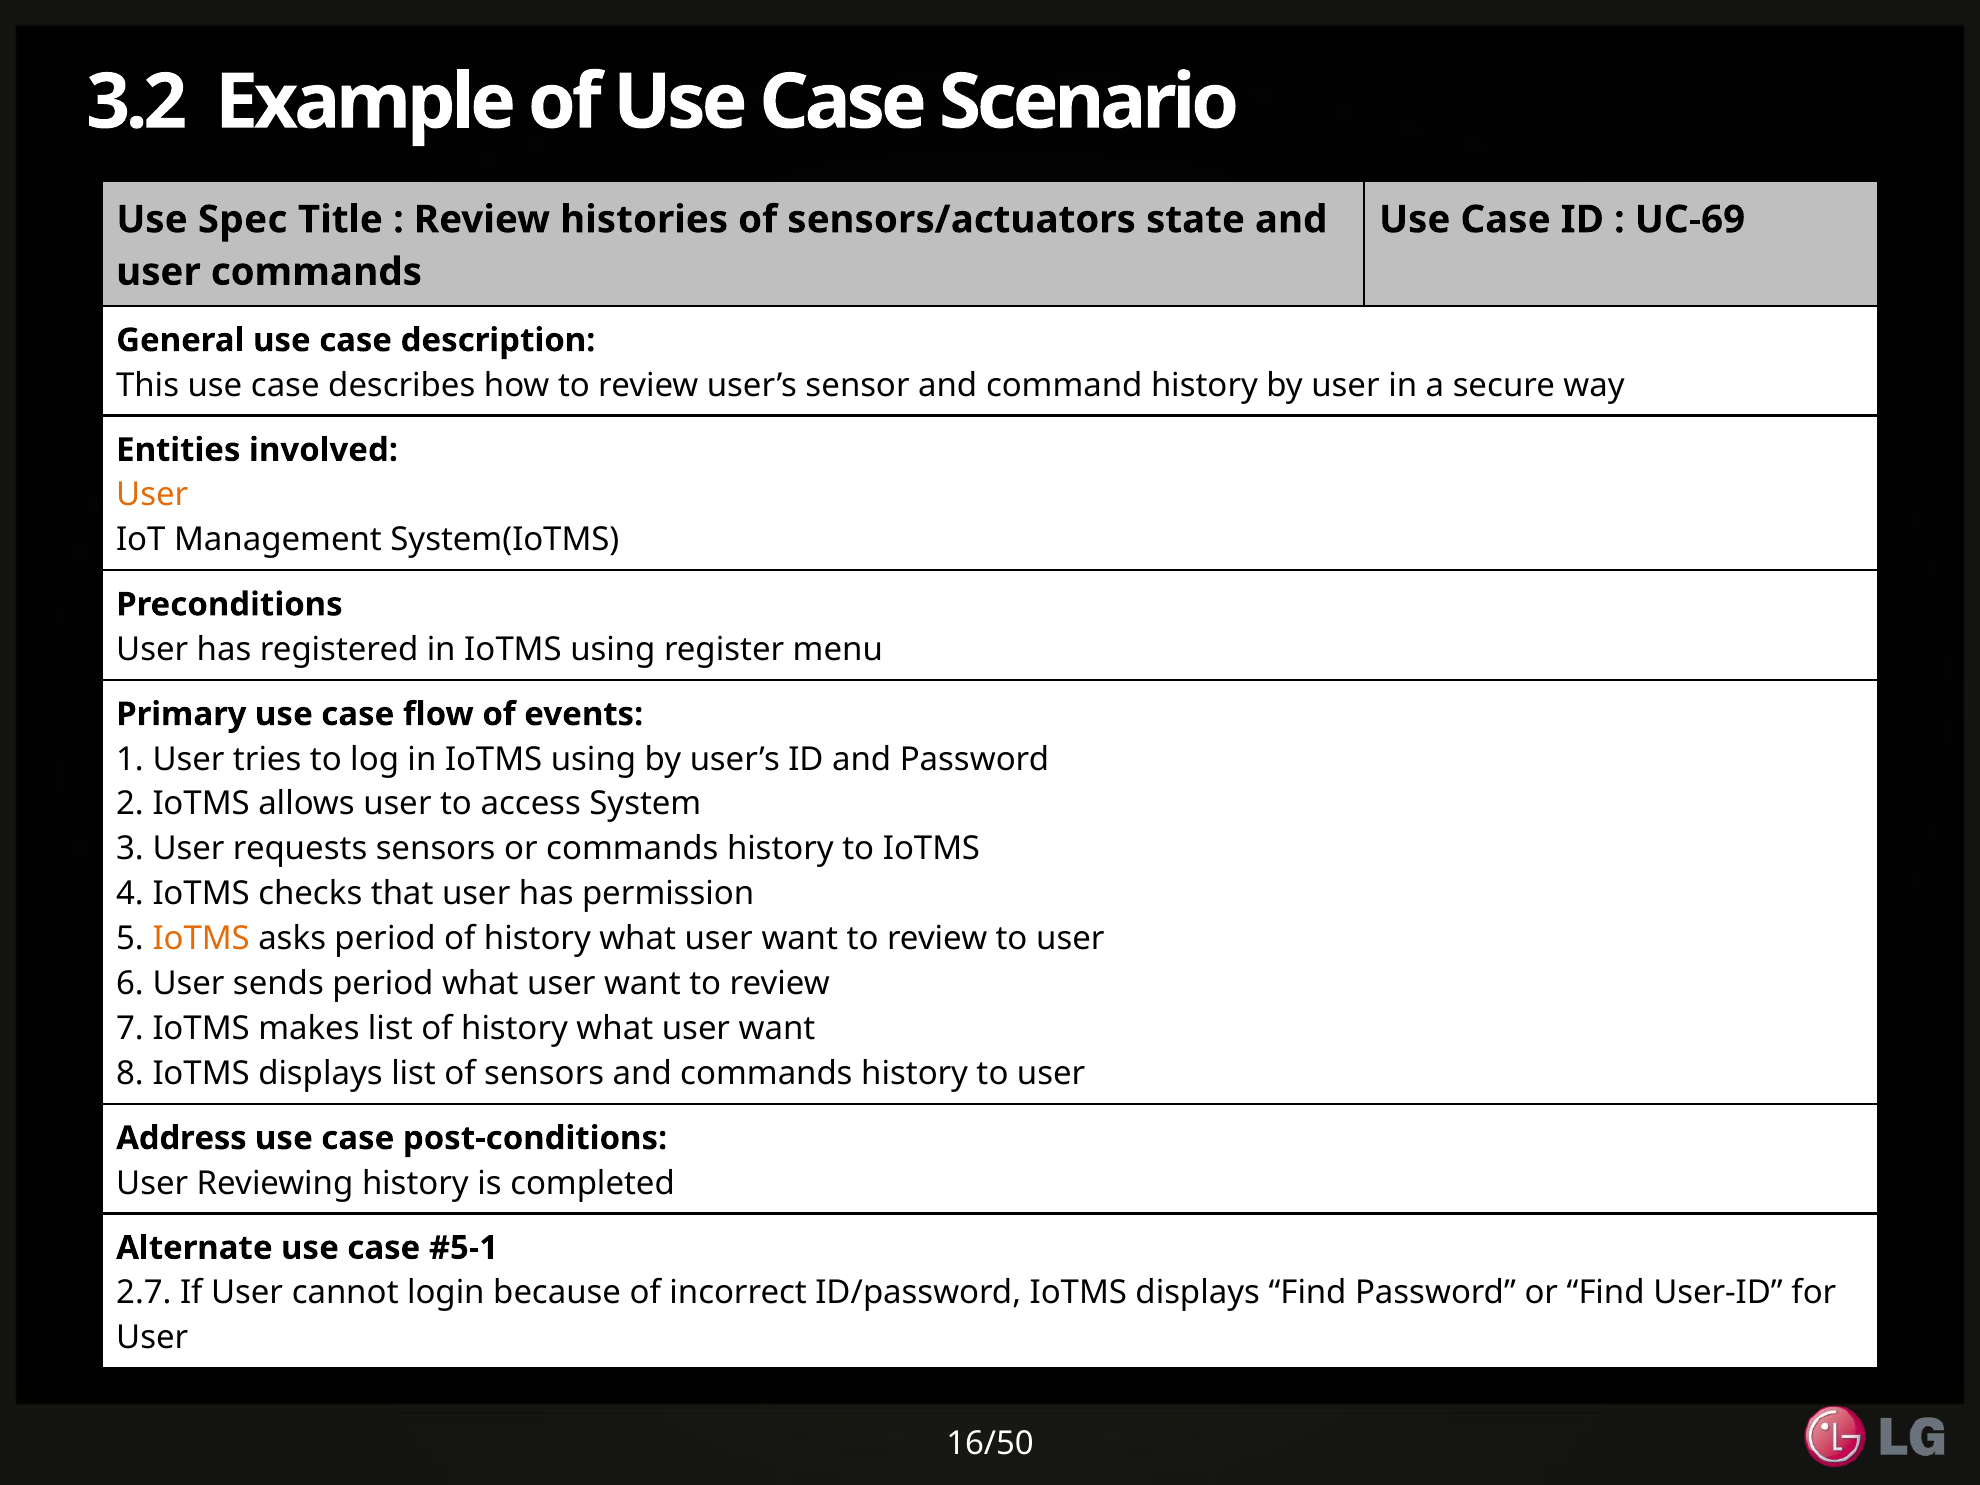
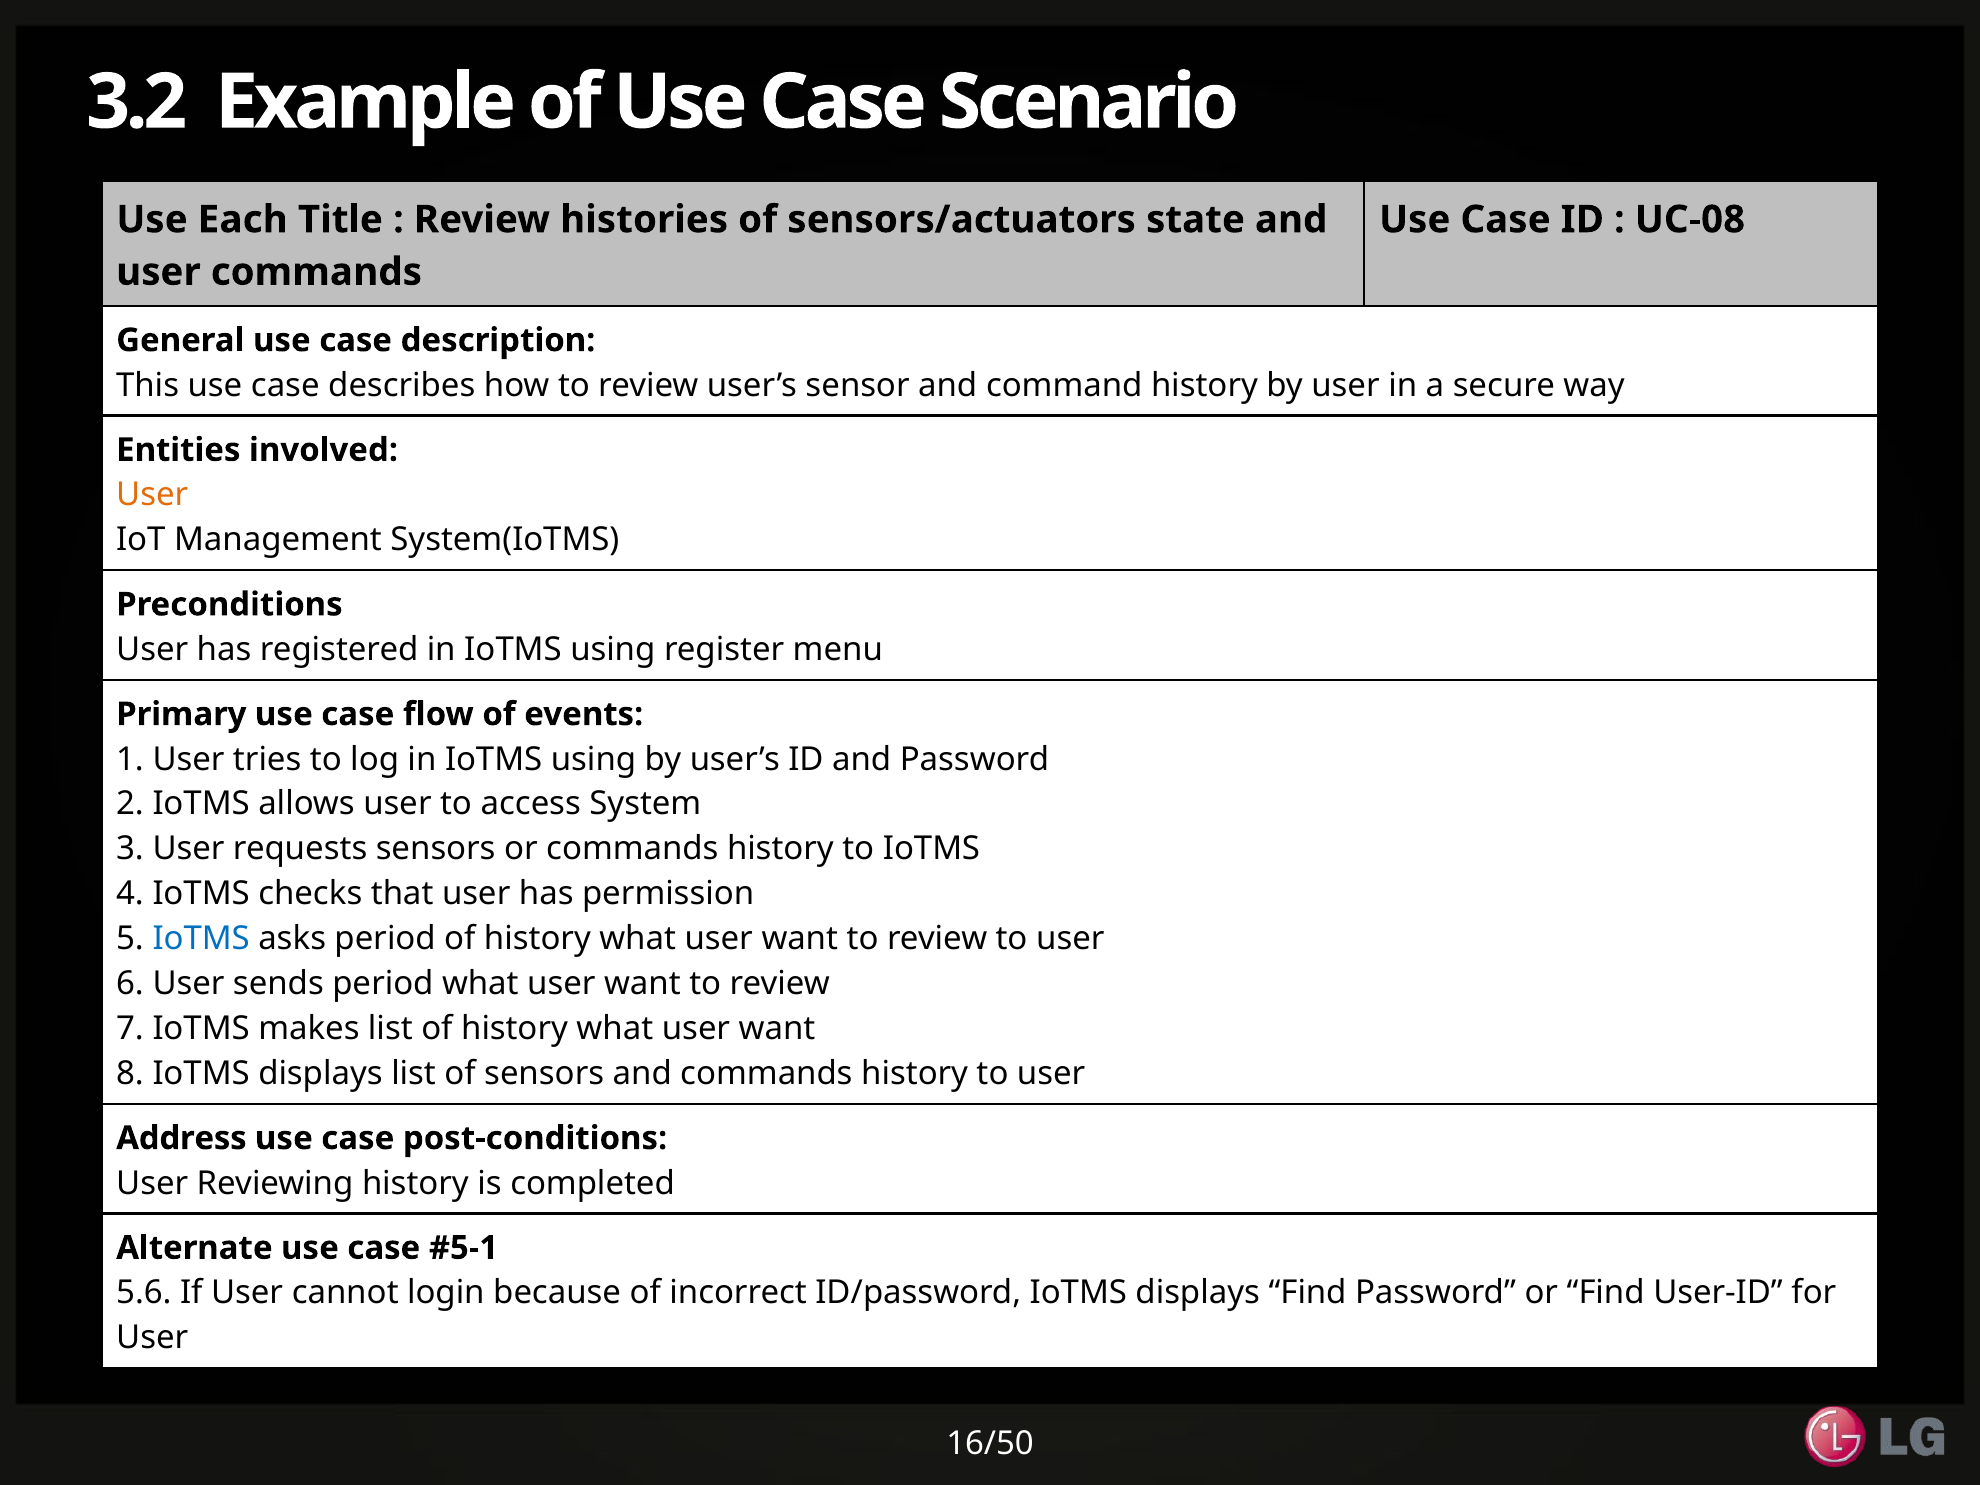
Spec: Spec -> Each
UC-69: UC-69 -> UC-08
IoTMS at (201, 939) colour: orange -> blue
2.7: 2.7 -> 5.6
